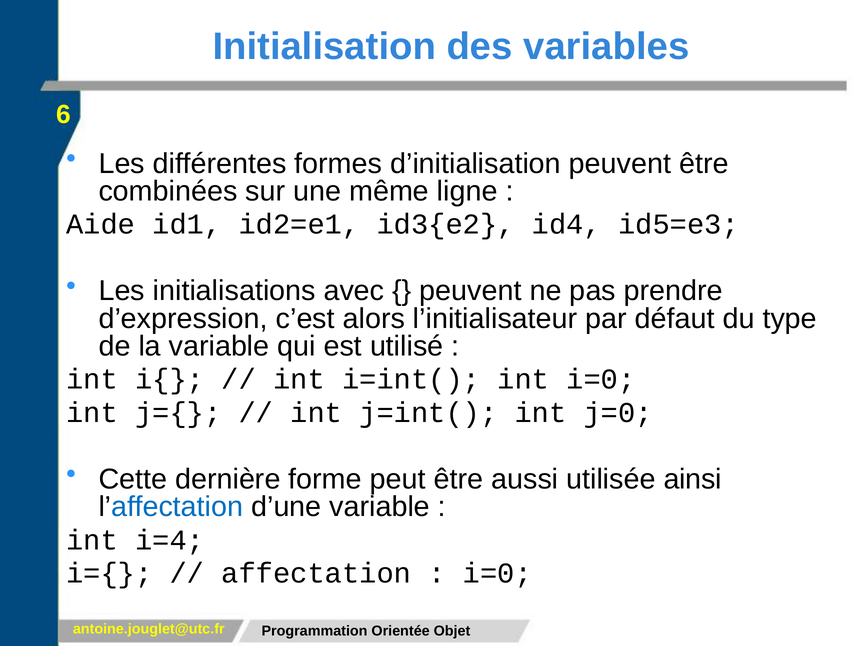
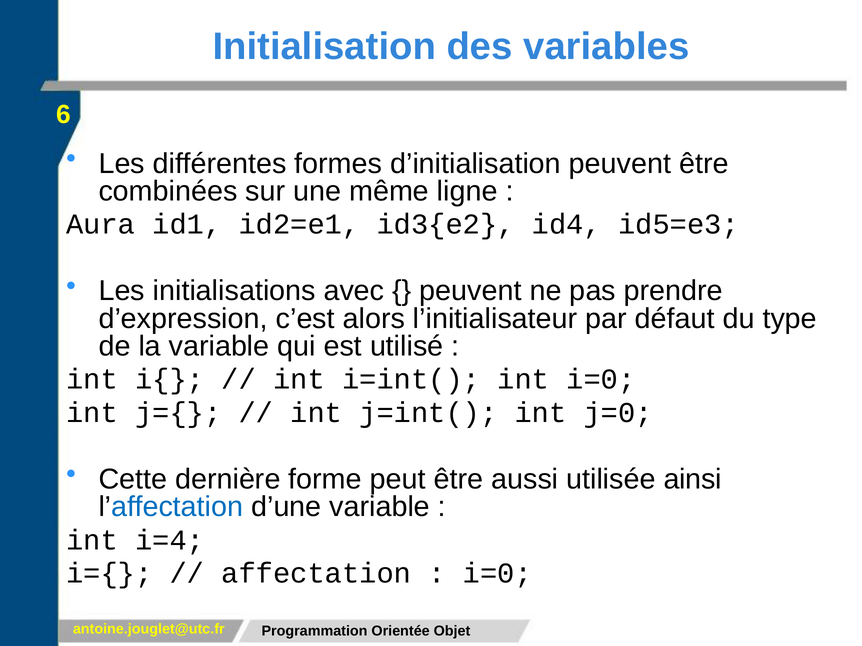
Aide: Aide -> Aura
